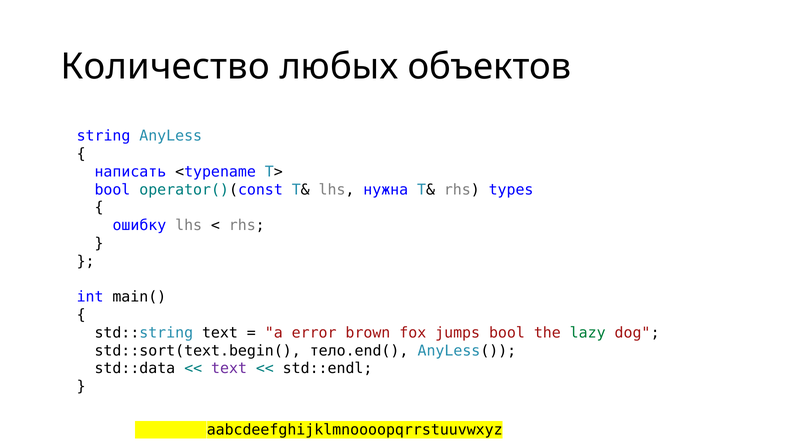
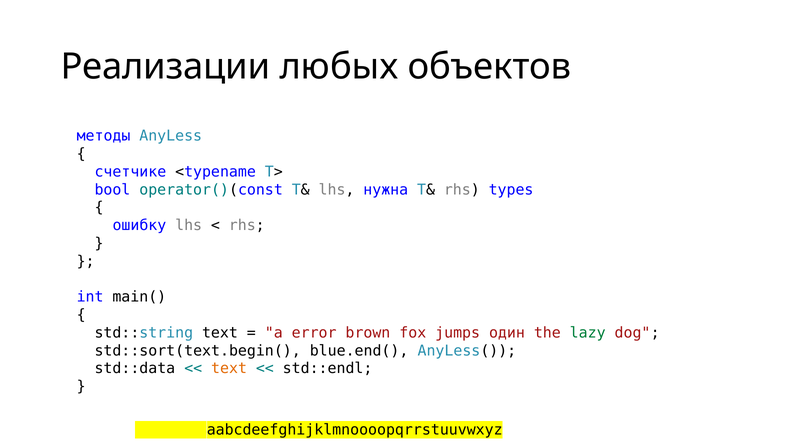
Количество: Количество -> Реализации
string: string -> методы
написать: написать -> счетчике
jumps bool: bool -> один
тело.end(: тело.end( -> blue.end(
text at (229, 369) colour: purple -> orange
